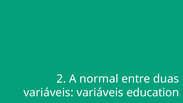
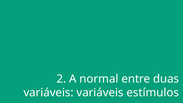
education: education -> estímulos
